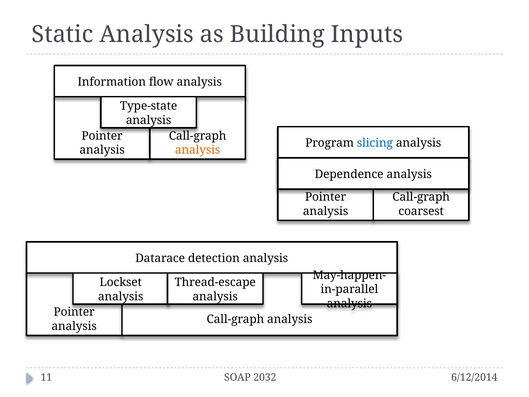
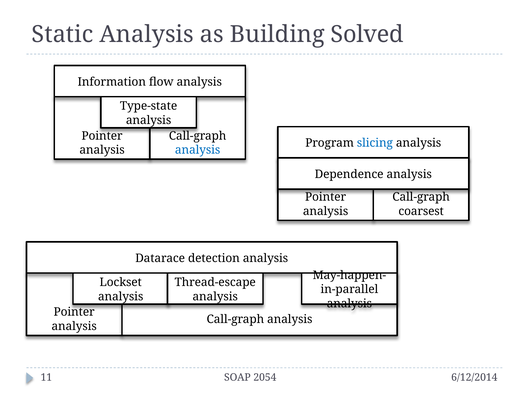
Inputs: Inputs -> Solved
analysis at (198, 150) colour: orange -> blue
2032: 2032 -> 2054
